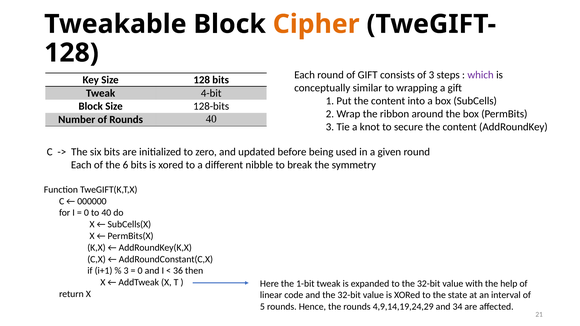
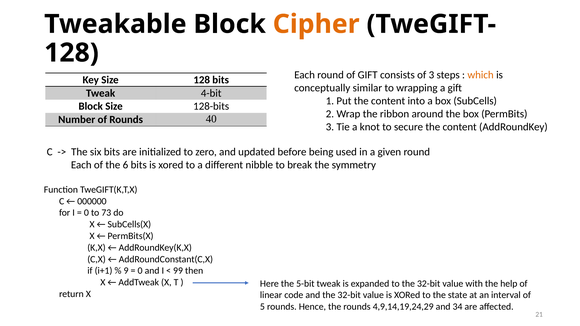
which colour: purple -> orange
to 40: 40 -> 73
3 at (126, 271): 3 -> 9
36: 36 -> 99
1-bit: 1-bit -> 5-bit
